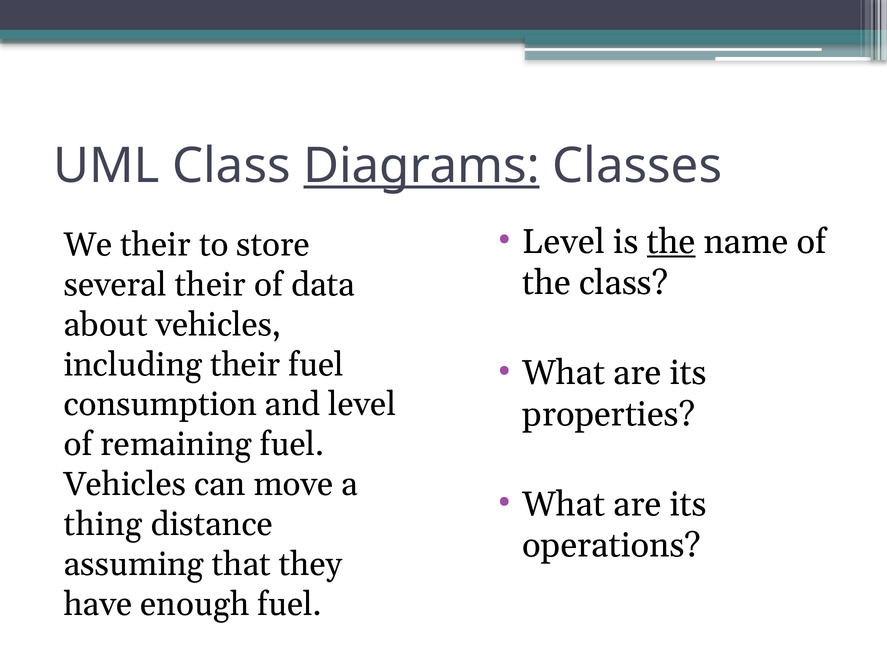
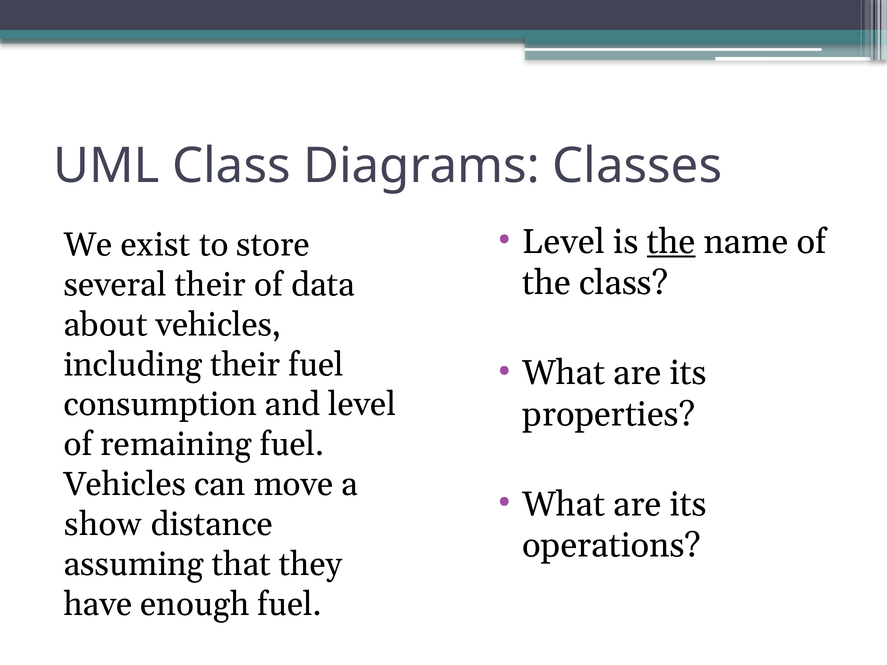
Diagrams underline: present -> none
We their: their -> exist
thing: thing -> show
